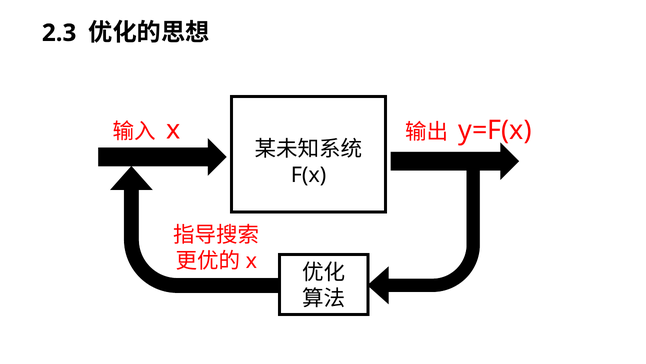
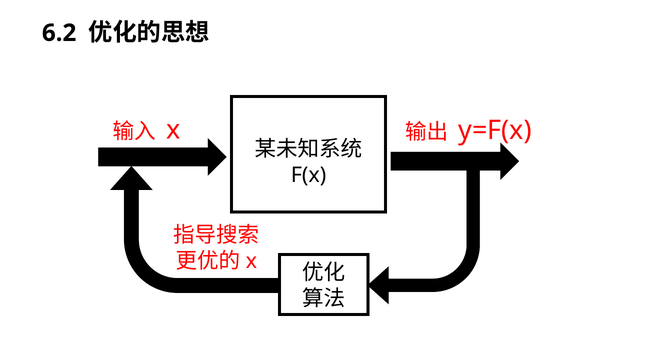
2.3: 2.3 -> 6.2
